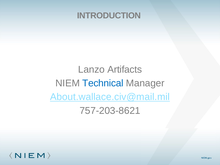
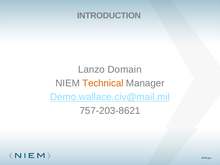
Artifacts: Artifacts -> Domain
Technical colour: blue -> orange
About.wallace.civ@mail.mil: About.wallace.civ@mail.mil -> Demo.wallace.civ@mail.mil
